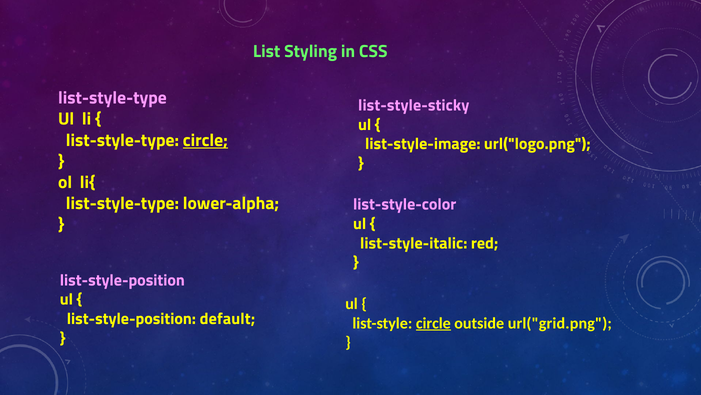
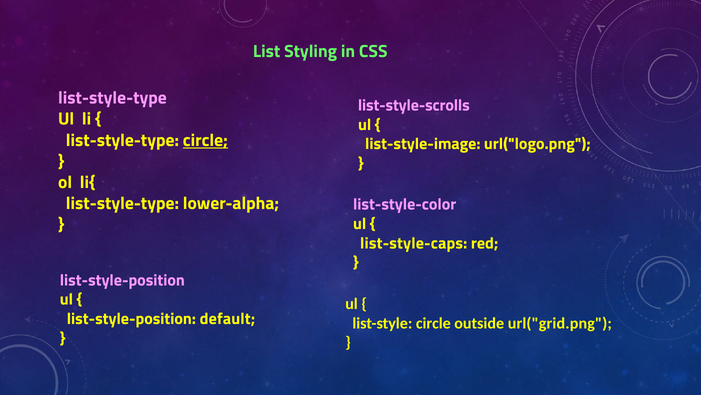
list-style-sticky: list-style-sticky -> list-style-scrolls
list-style-italic: list-style-italic -> list-style-caps
circle at (433, 323) underline: present -> none
